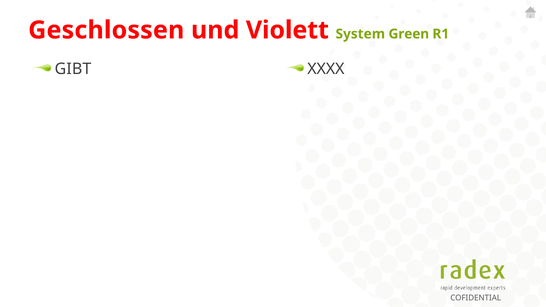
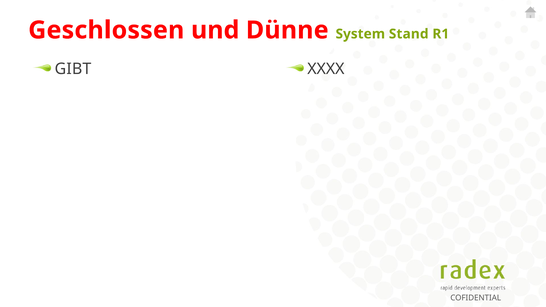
Violett: Violett -> Dünne
Green: Green -> Stand
